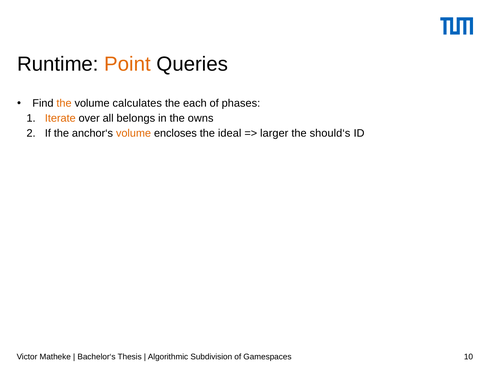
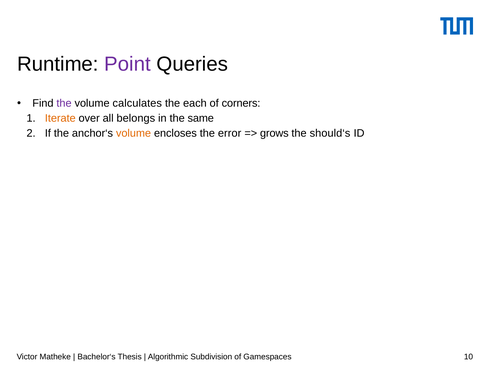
Point colour: orange -> purple
the at (64, 104) colour: orange -> purple
phases: phases -> corners
owns: owns -> same
ideal: ideal -> error
larger: larger -> grows
